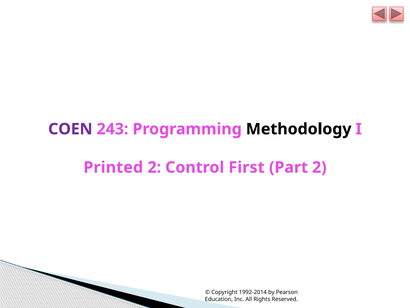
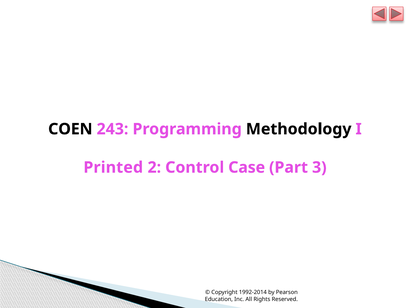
COEN colour: purple -> black
First: First -> Case
Part 2: 2 -> 3
